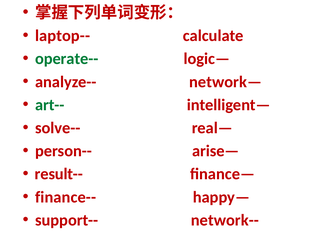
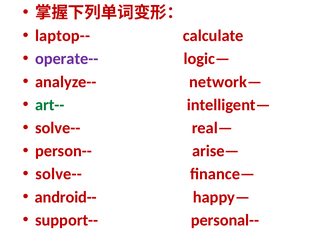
operate-- colour: green -> purple
result-- at (59, 174): result-- -> solve--
finance--: finance-- -> android--
network--: network-- -> personal--
